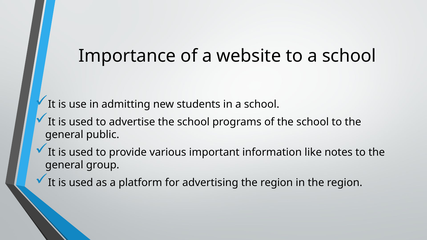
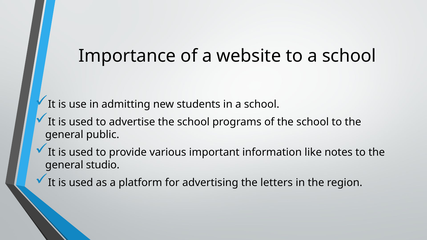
group: group -> studio
advertising the region: region -> letters
